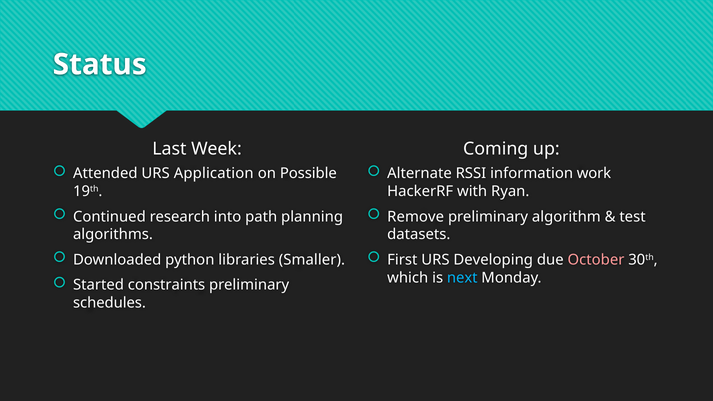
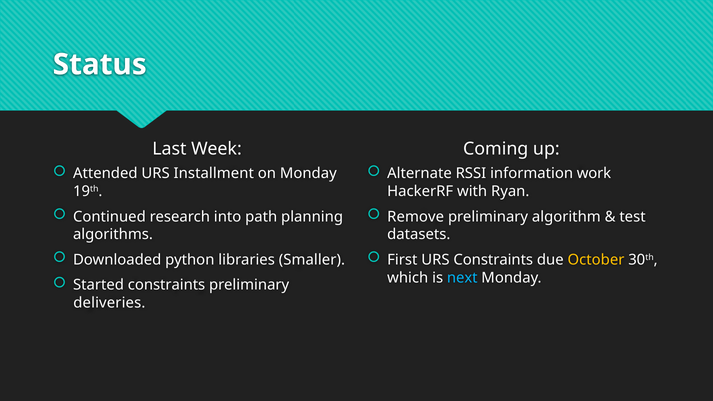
Application: Application -> Installment
on Possible: Possible -> Monday
URS Developing: Developing -> Constraints
October colour: pink -> yellow
schedules: schedules -> deliveries
